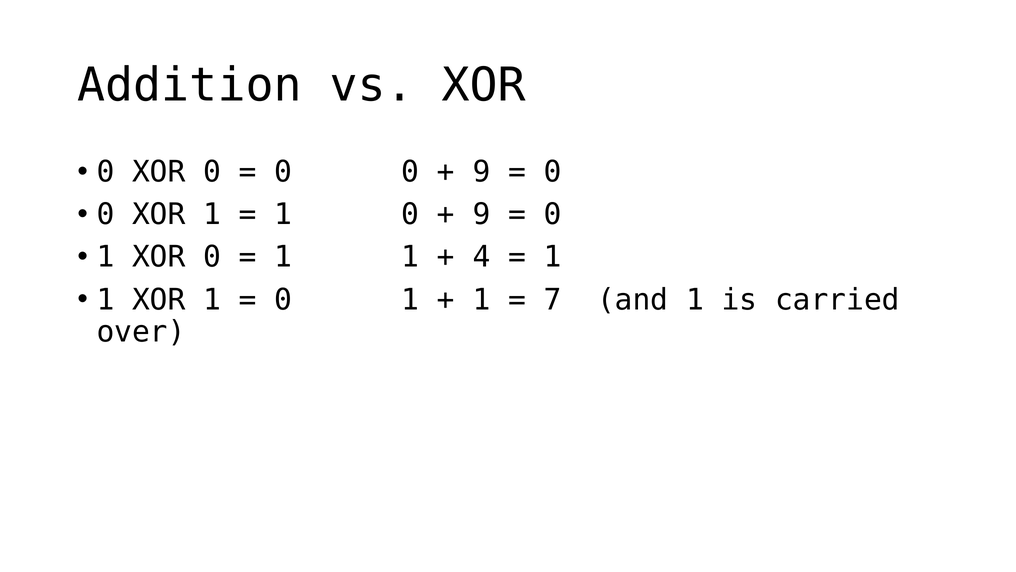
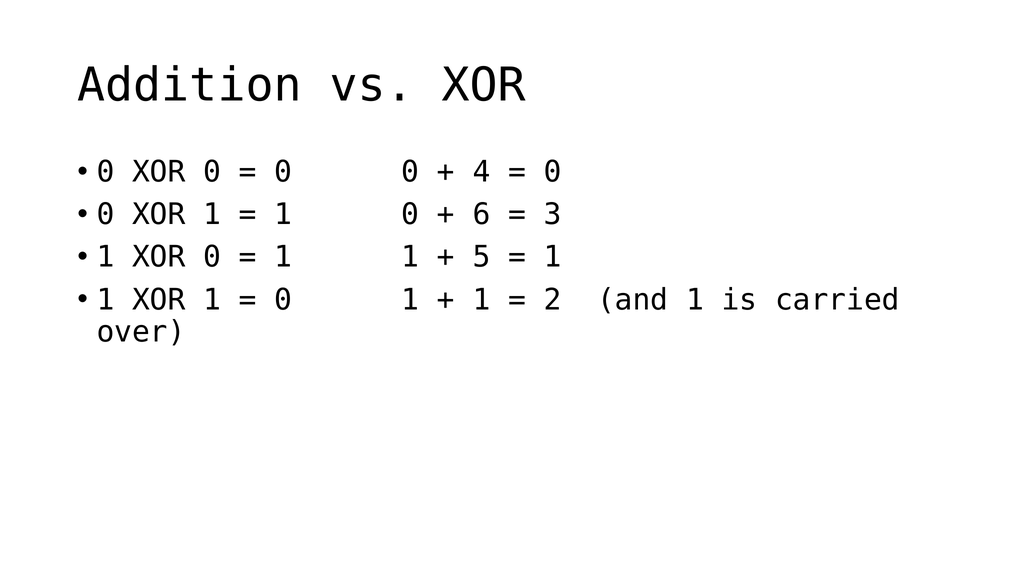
9 at (481, 172): 9 -> 4
9 at (481, 214): 9 -> 6
0 at (553, 214): 0 -> 3
4: 4 -> 5
7: 7 -> 2
